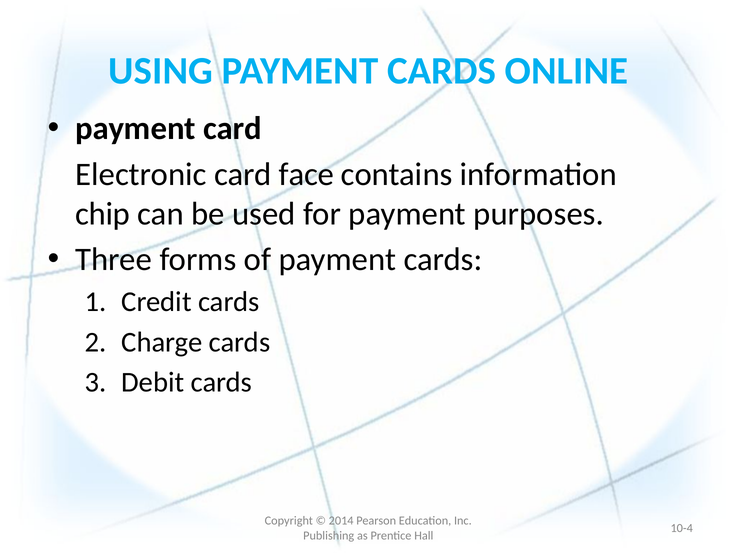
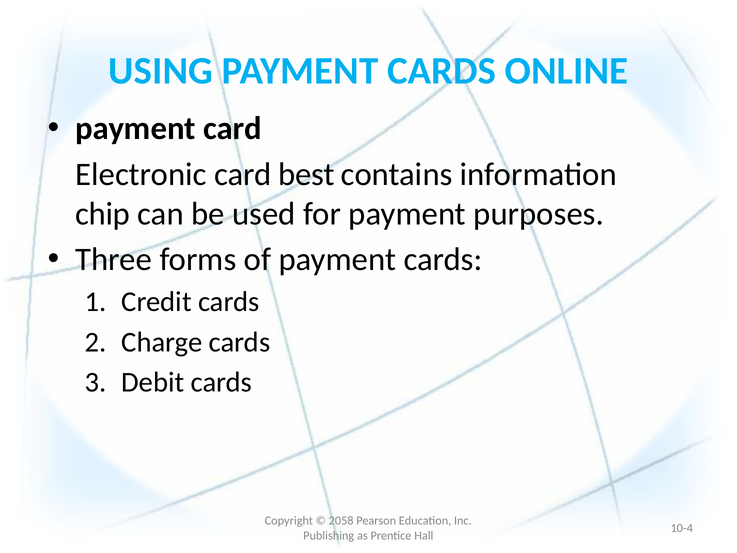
face: face -> best
2014: 2014 -> 2058
